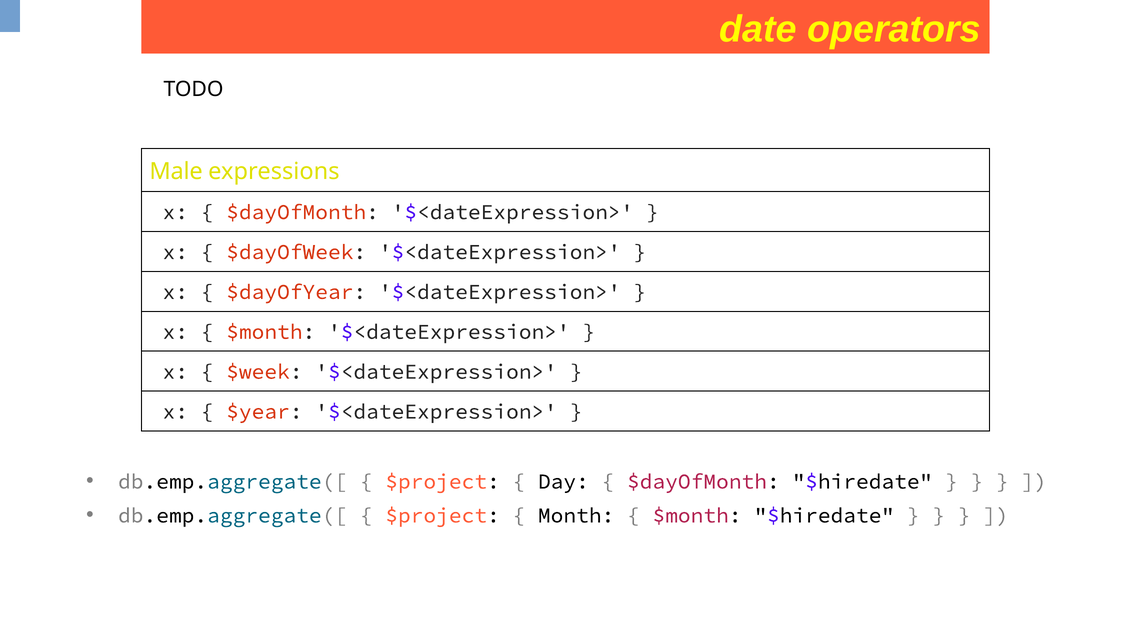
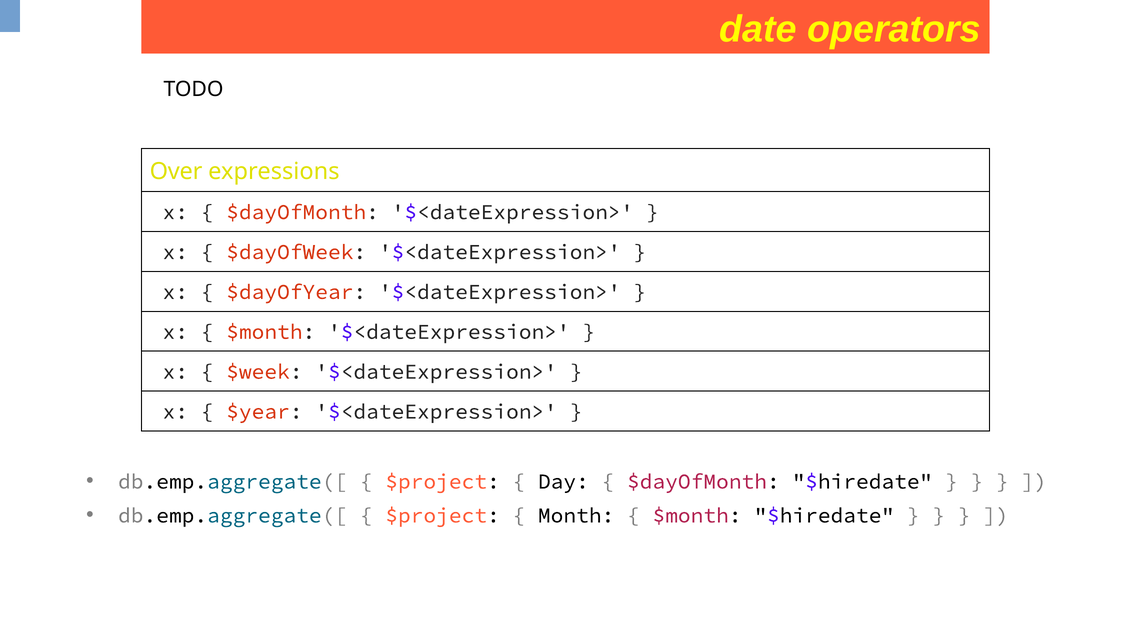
Male: Male -> Over
